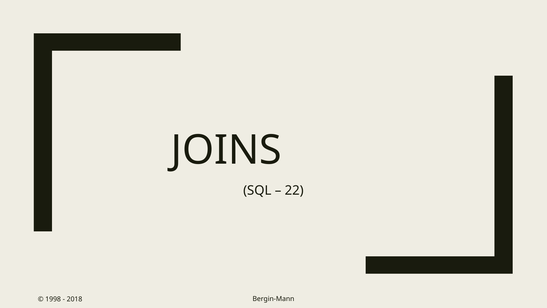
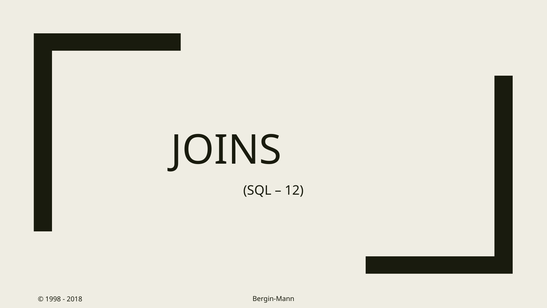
22: 22 -> 12
